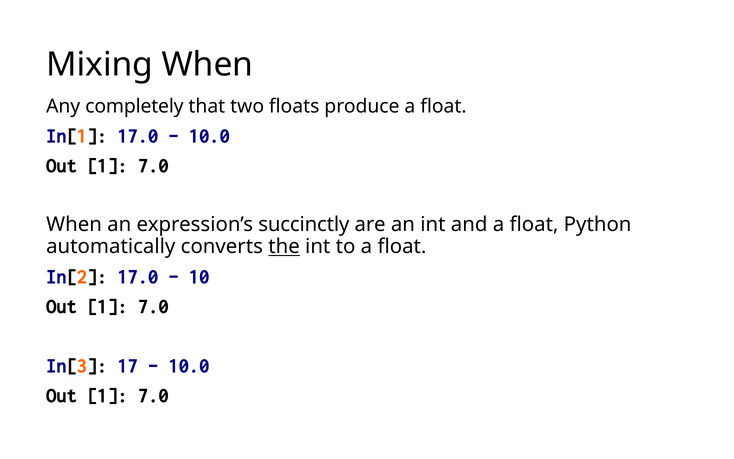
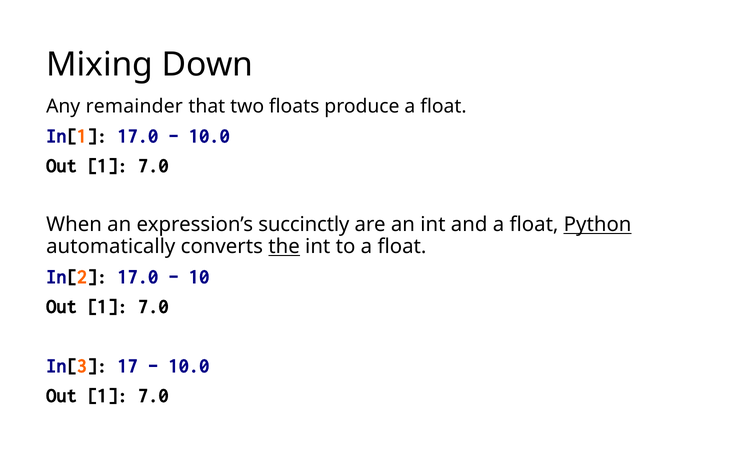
Mixing When: When -> Down
completely: completely -> remainder
Python underline: none -> present
